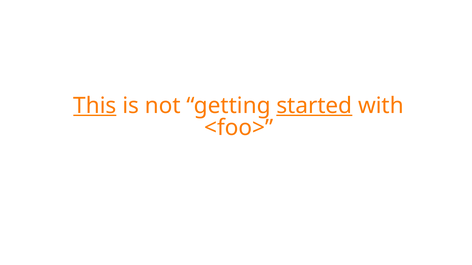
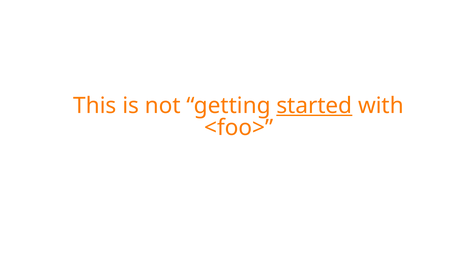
This underline: present -> none
